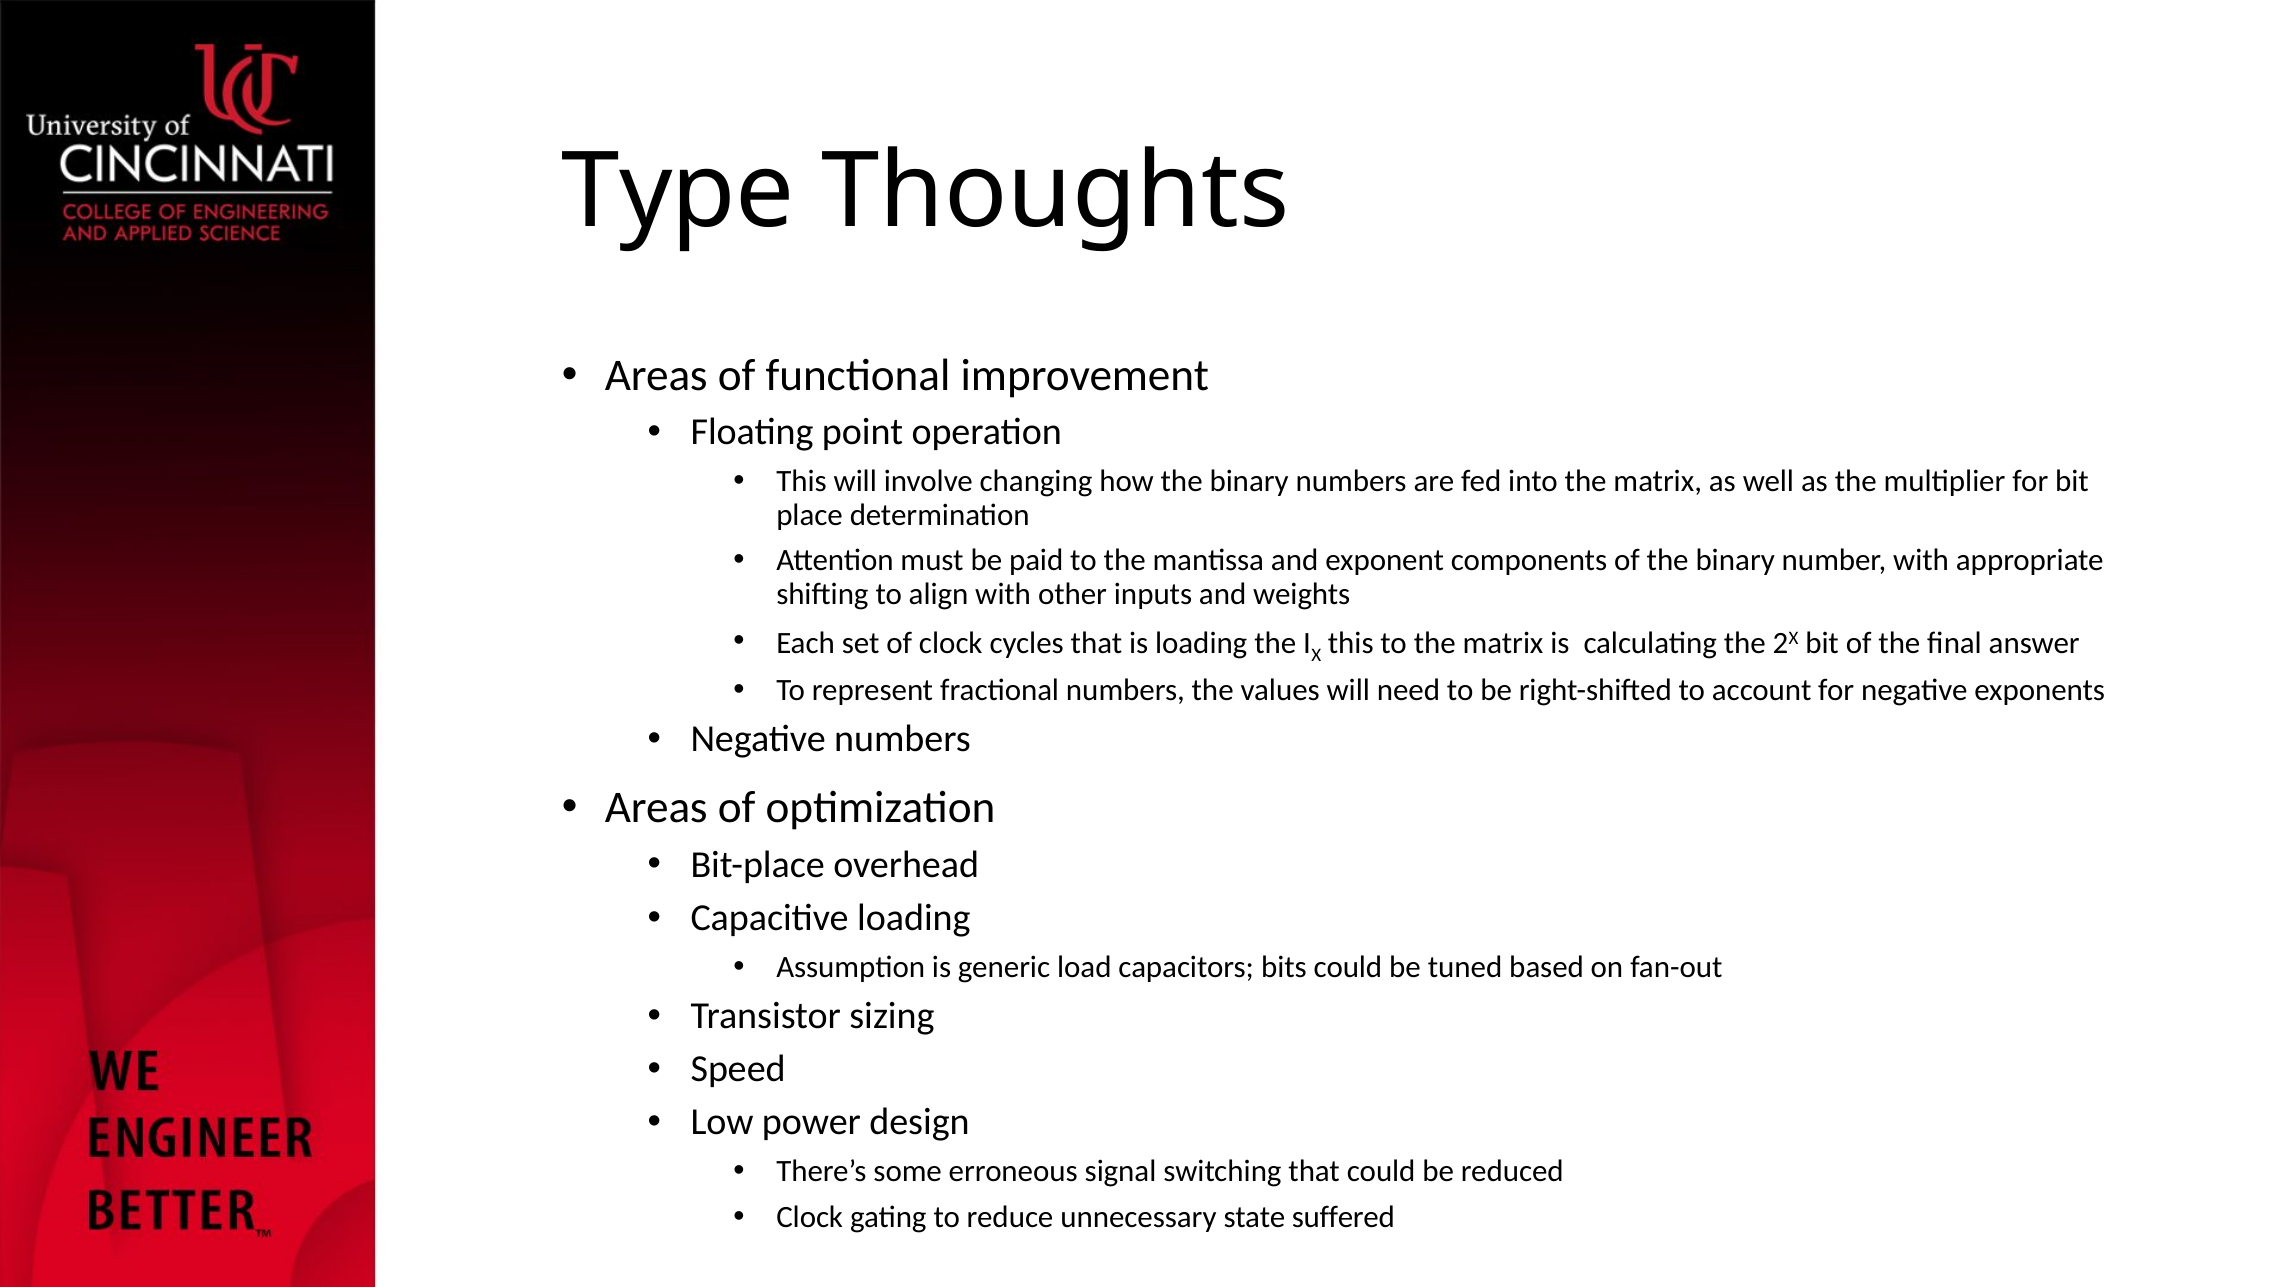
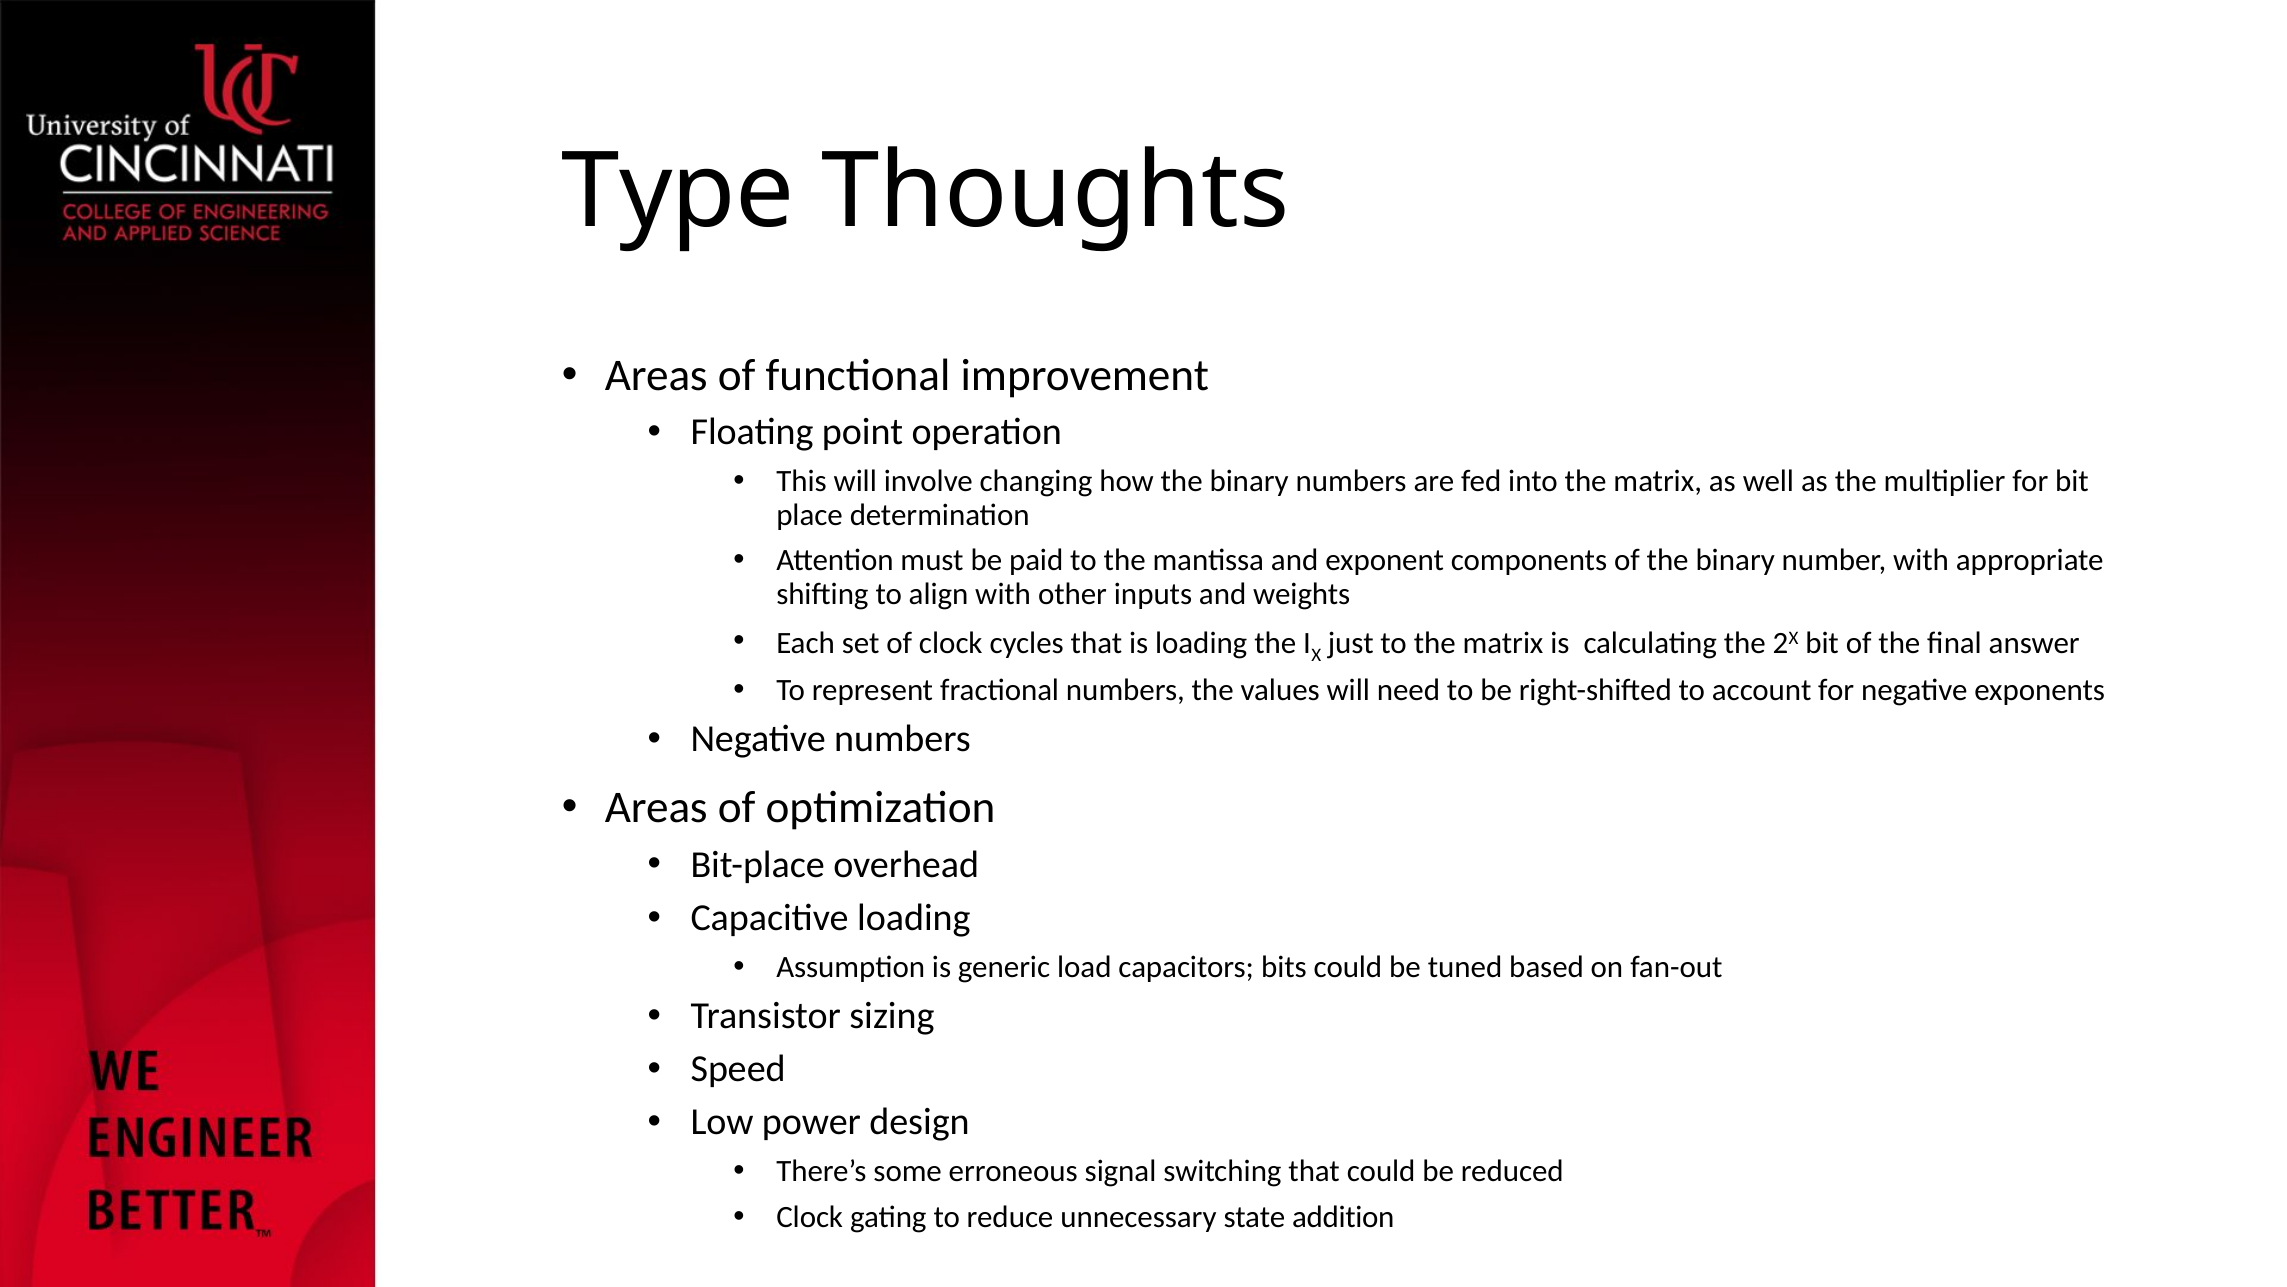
this at (1351, 643): this -> just
suffered: suffered -> addition
